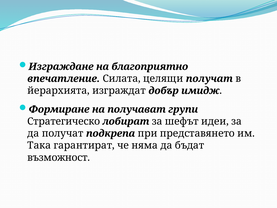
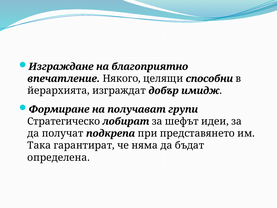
Силата: Силата -> Някого
целящи получат: получат -> способни
възможност: възможност -> определена
